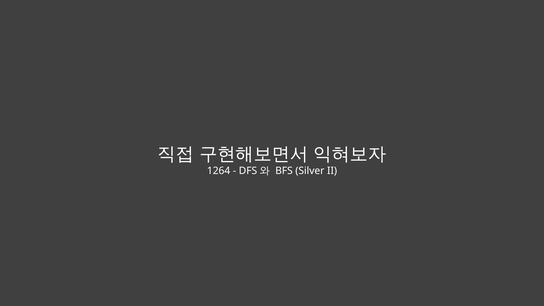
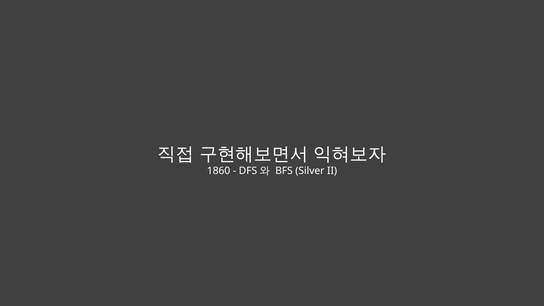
1264: 1264 -> 1860
